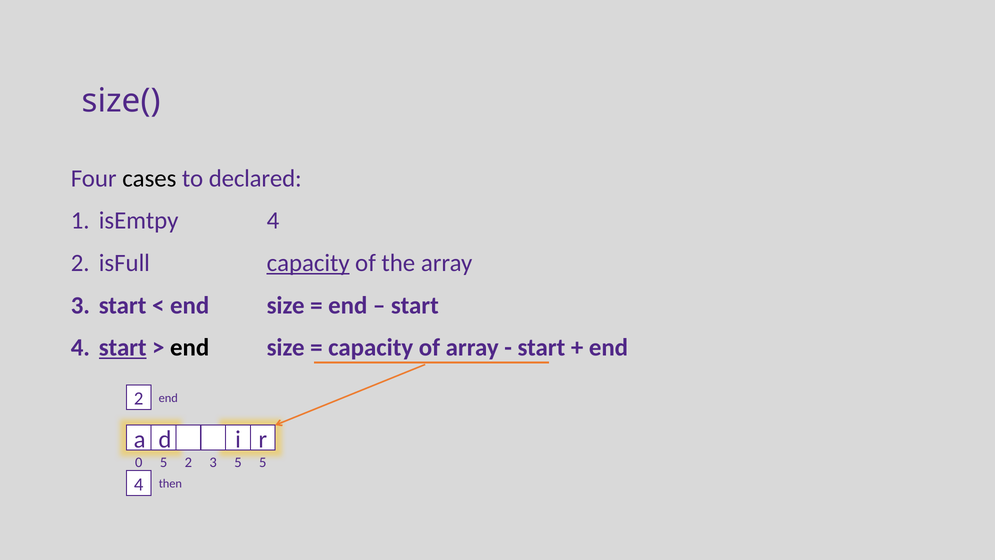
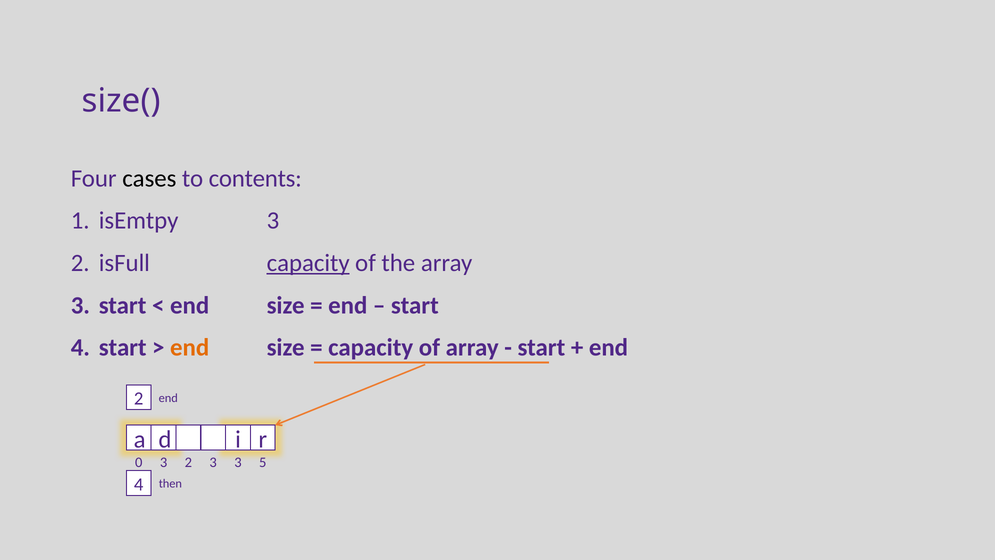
declared: declared -> contents
isEmtpy 4: 4 -> 3
start at (123, 347) underline: present -> none
end at (190, 347) colour: black -> orange
0 5: 5 -> 3
3 5: 5 -> 3
